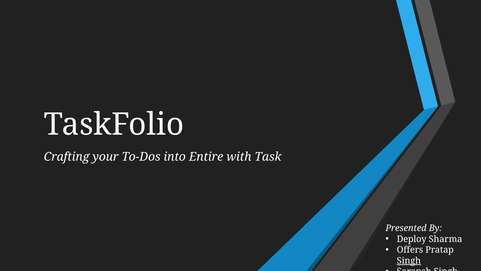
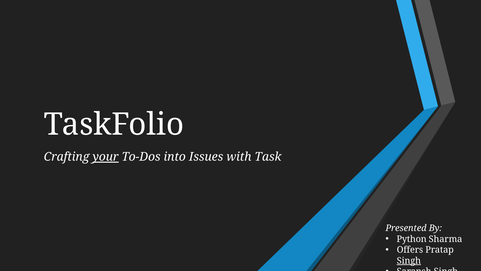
your underline: none -> present
Entire: Entire -> Issues
Deploy: Deploy -> Python
